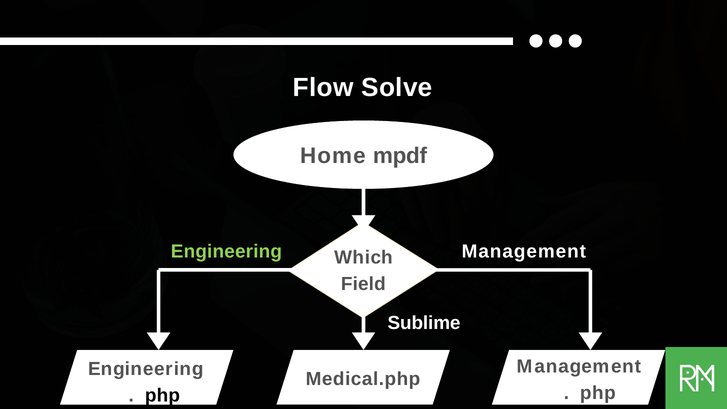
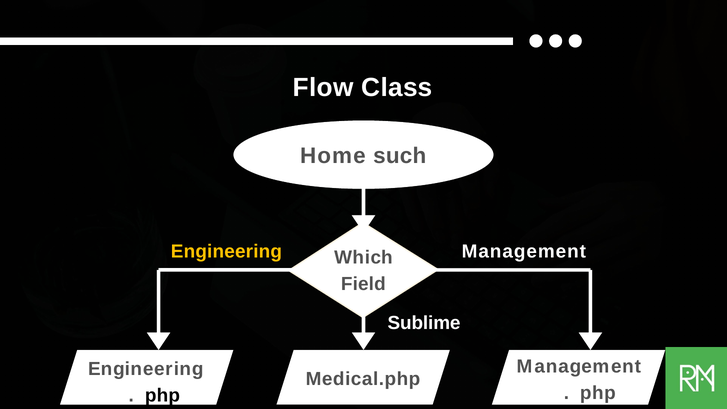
Solve: Solve -> Class
mpdf: mpdf -> such
Engineering at (226, 252) colour: light green -> yellow
